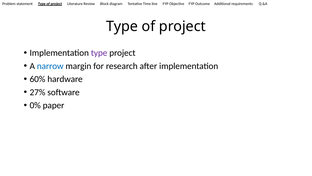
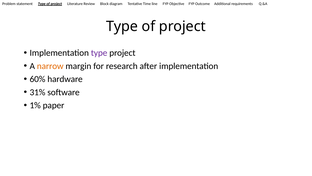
narrow colour: blue -> orange
27%: 27% -> 31%
0%: 0% -> 1%
